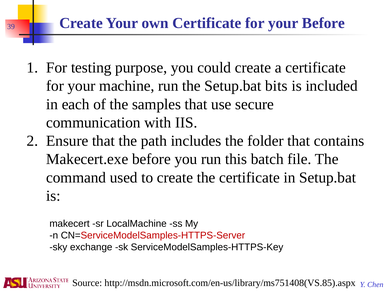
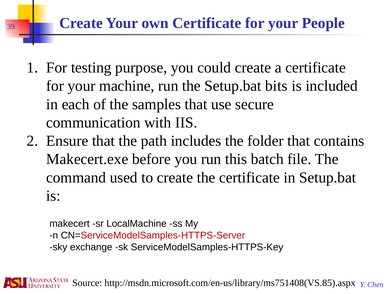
your Before: Before -> People
